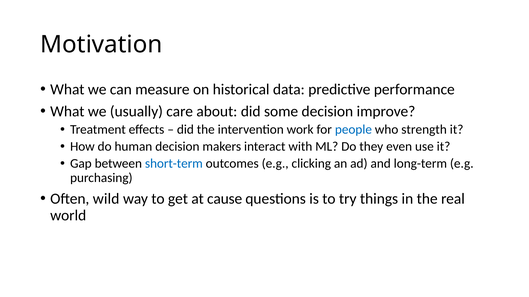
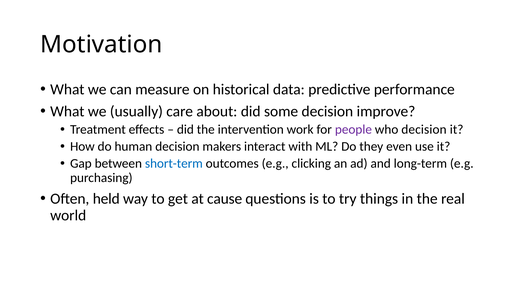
people colour: blue -> purple
who strength: strength -> decision
wild: wild -> held
